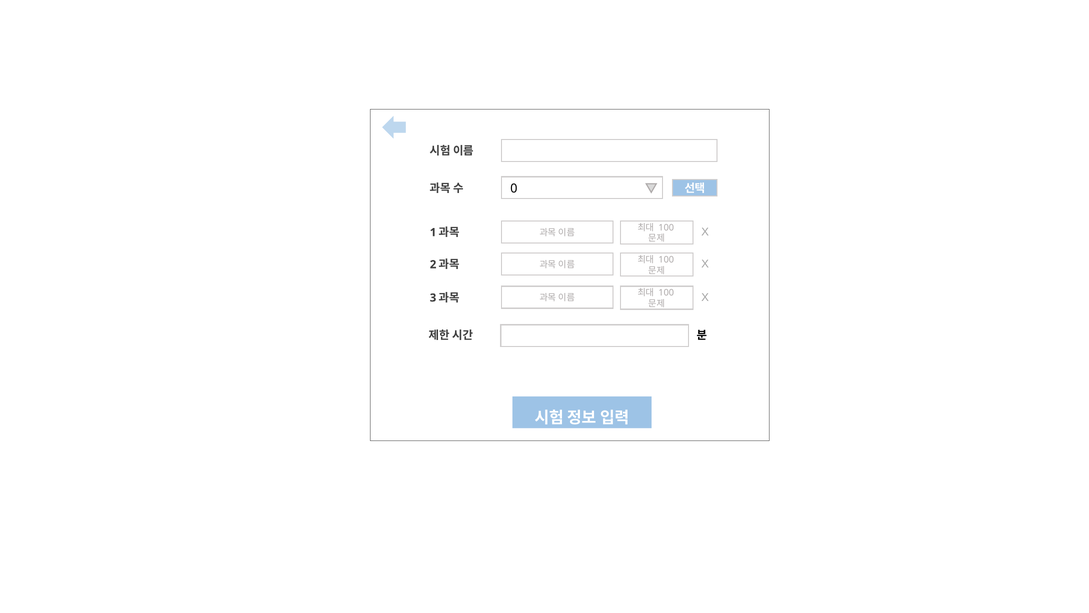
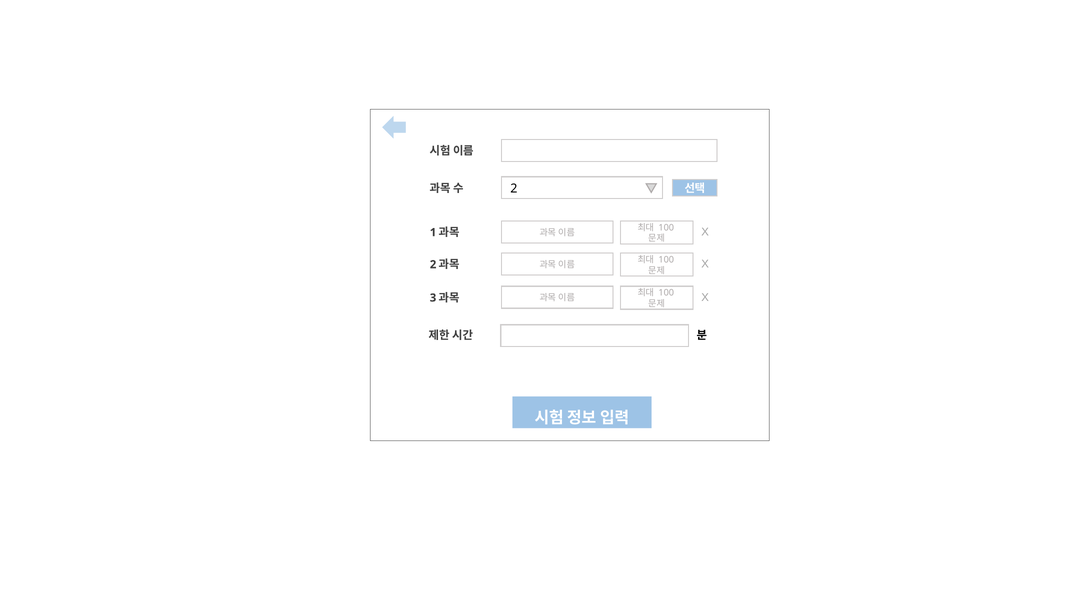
0 at (514, 188): 0 -> 2
